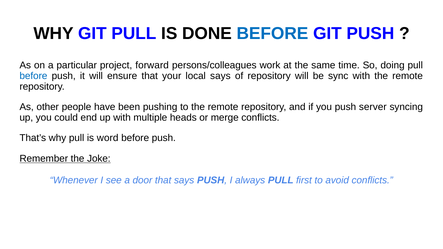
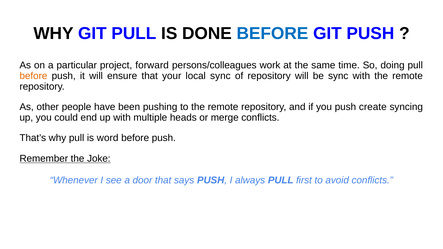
before at (33, 76) colour: blue -> orange
local says: says -> sync
server: server -> create
